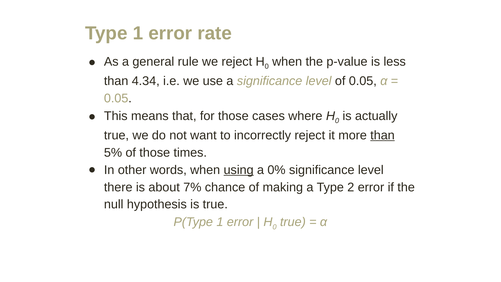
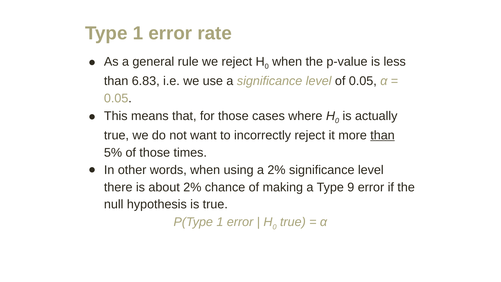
4.34: 4.34 -> 6.83
using underline: present -> none
a 0%: 0% -> 2%
about 7%: 7% -> 2%
2: 2 -> 9
